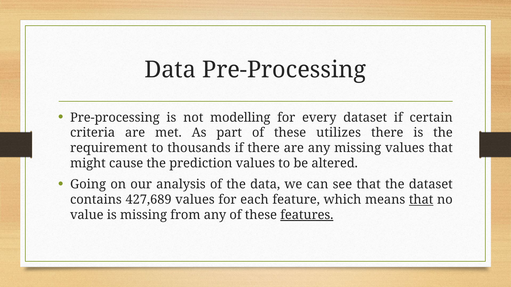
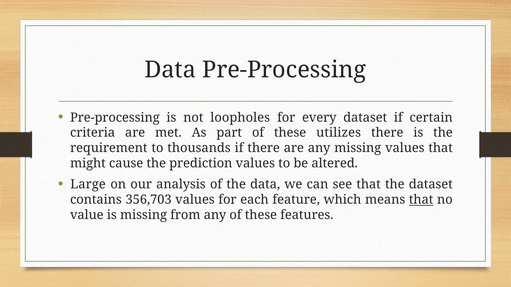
modelling: modelling -> loopholes
Going: Going -> Large
427,689: 427,689 -> 356,703
features underline: present -> none
